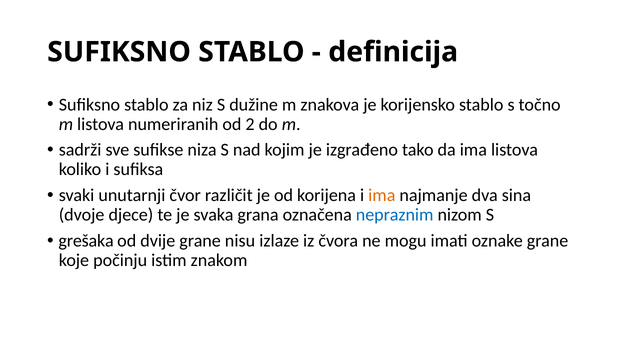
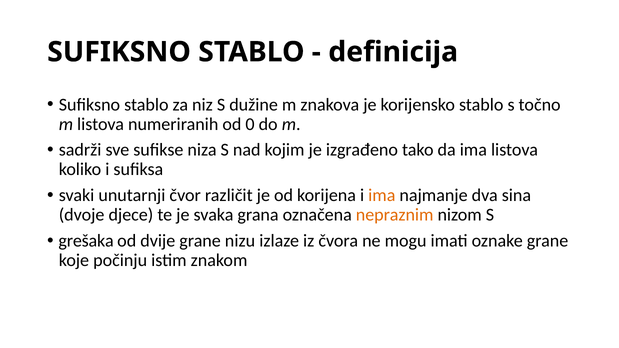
2: 2 -> 0
nepraznim colour: blue -> orange
nisu: nisu -> nizu
